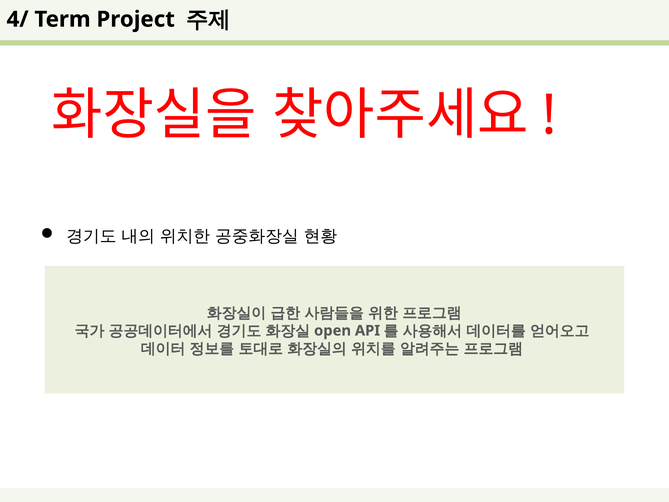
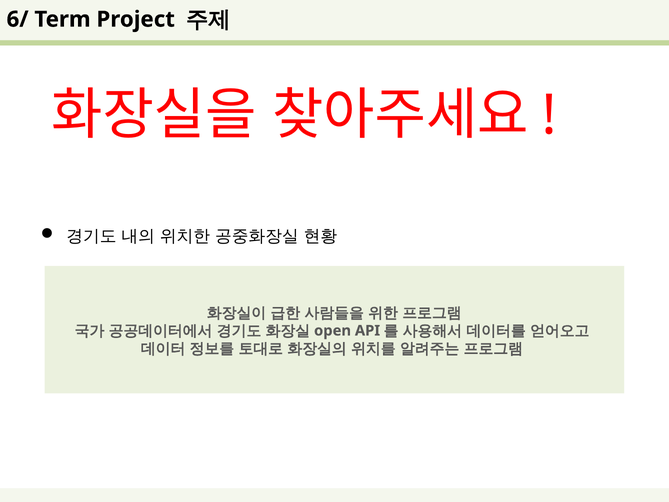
4/: 4/ -> 6/
